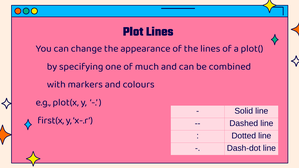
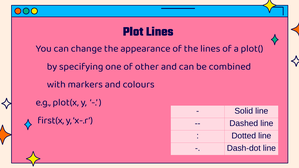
much: much -> other
